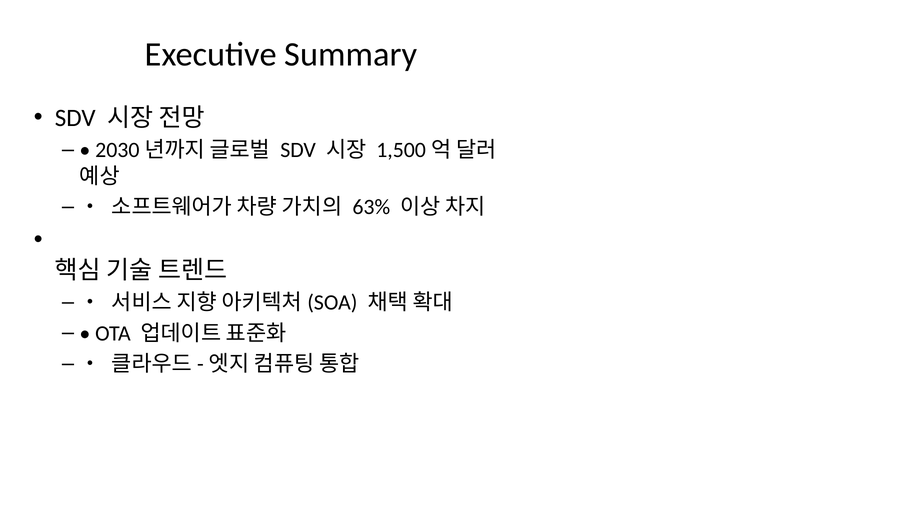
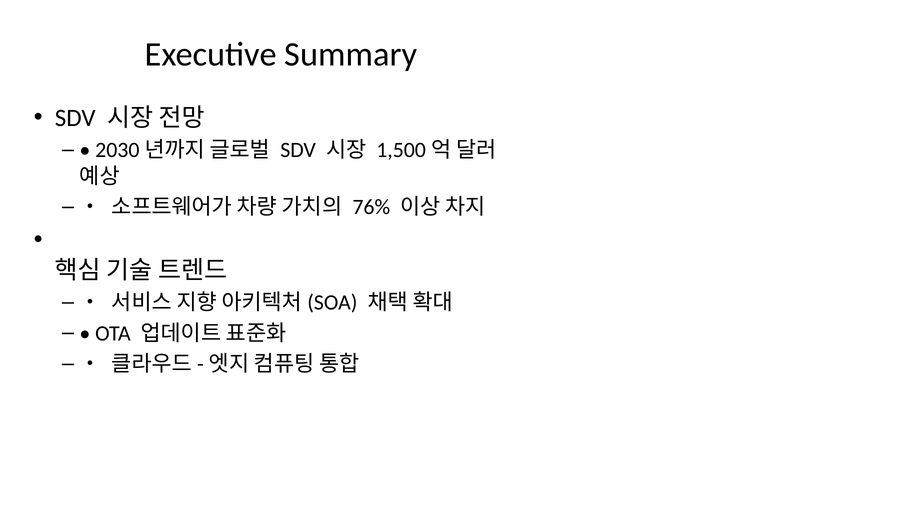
63%: 63% -> 76%
